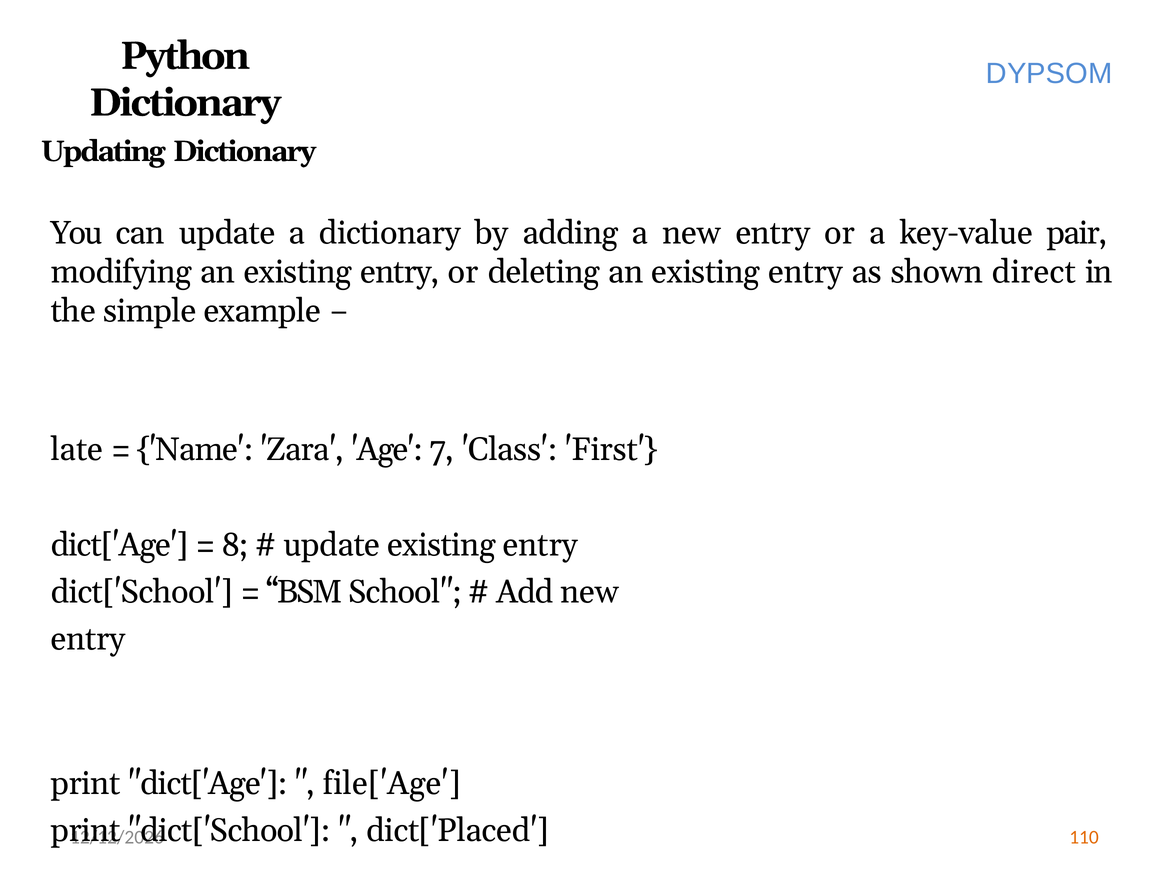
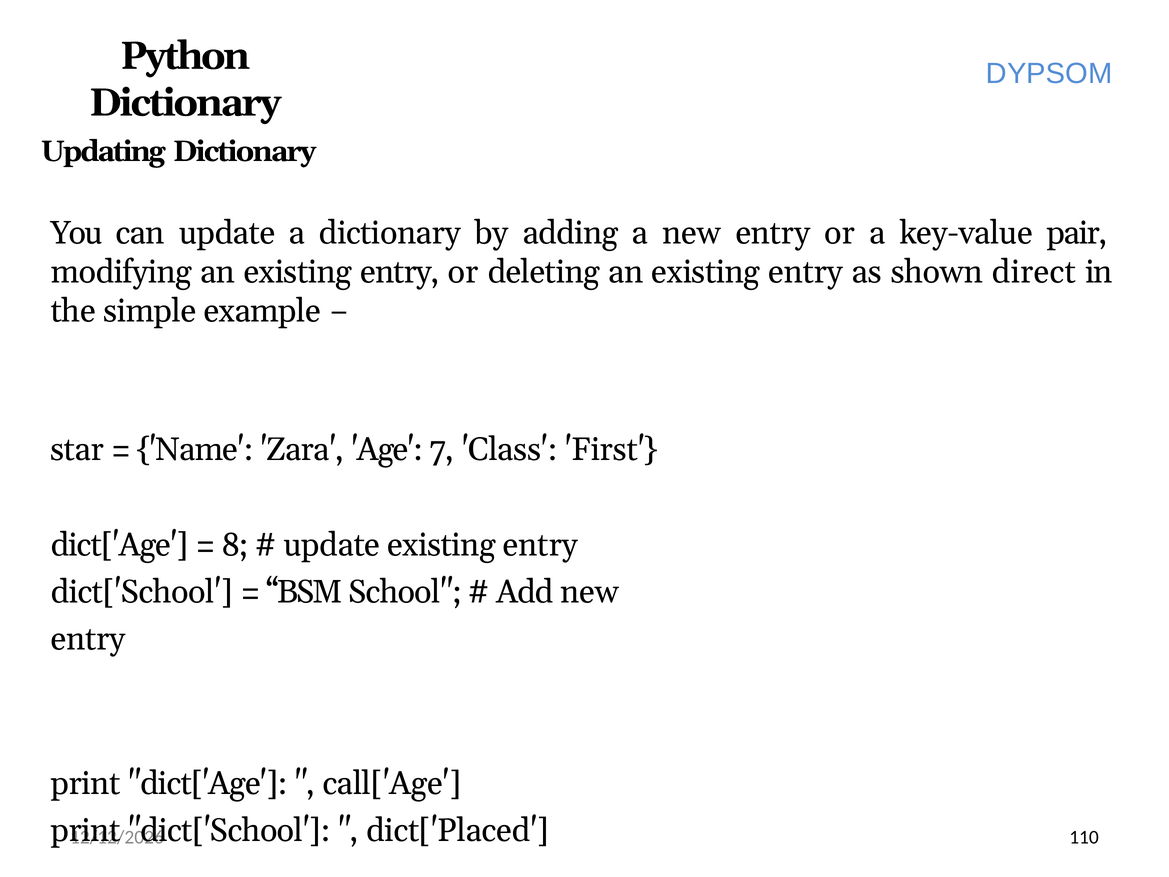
late: late -> star
file['Age: file['Age -> call['Age
110 colour: orange -> black
